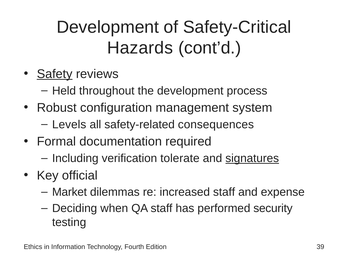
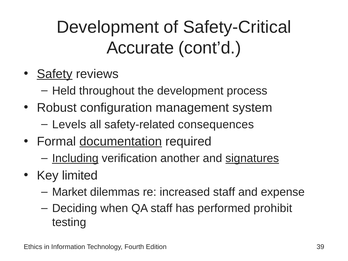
Hazards: Hazards -> Accurate
documentation underline: none -> present
Including underline: none -> present
tolerate: tolerate -> another
official: official -> limited
security: security -> prohibit
